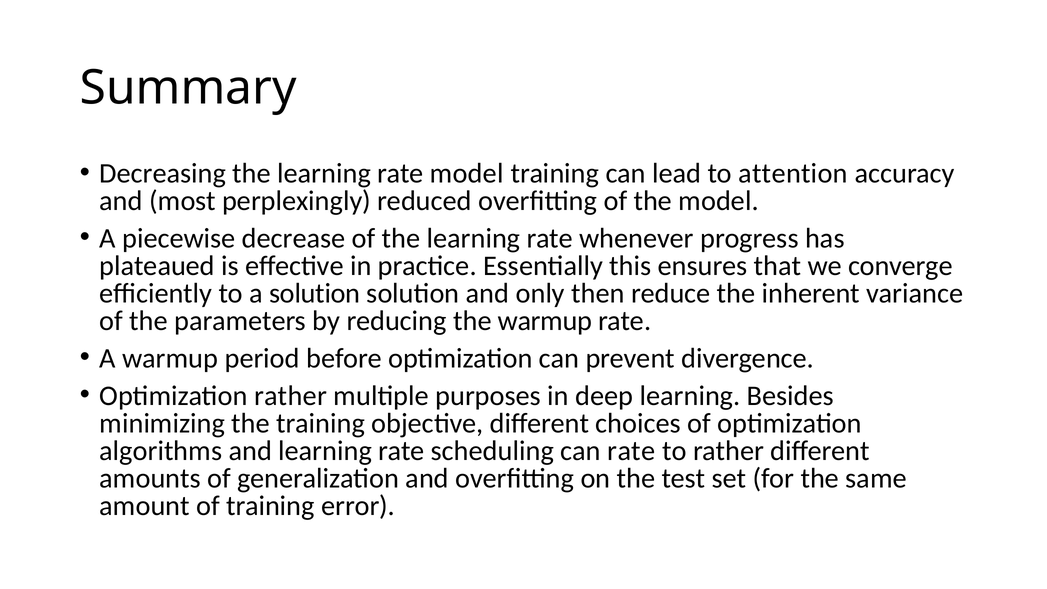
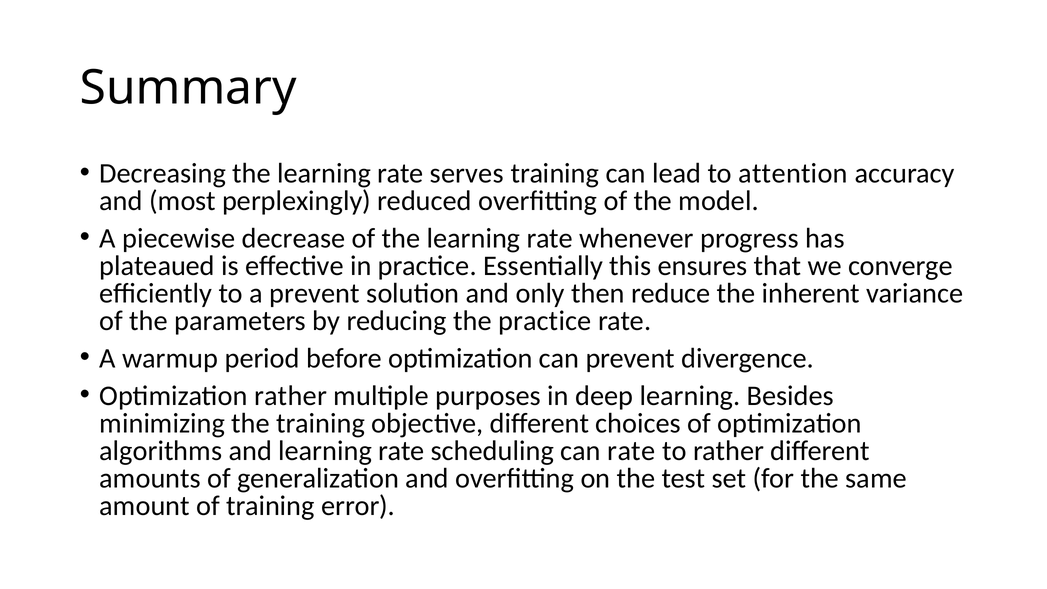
rate model: model -> serves
a solution: solution -> prevent
the warmup: warmup -> practice
